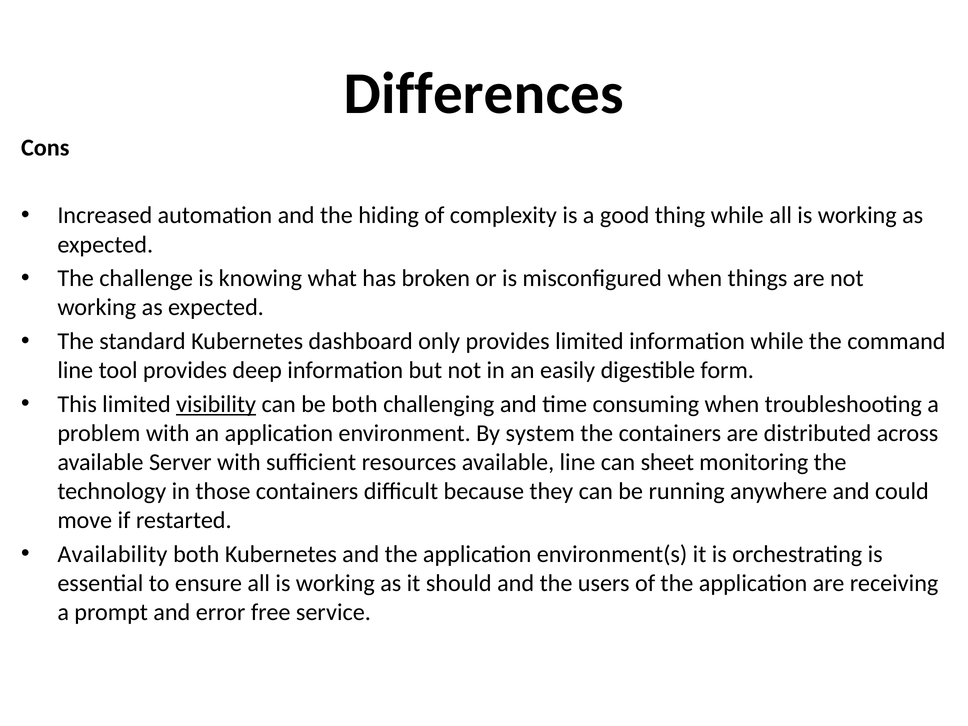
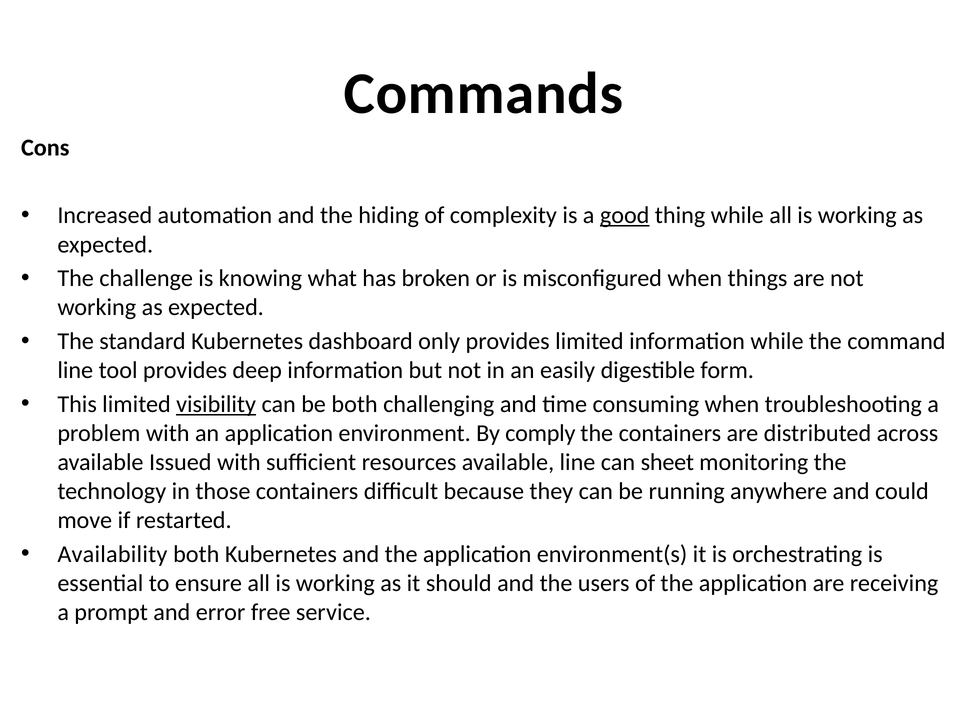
Differences: Differences -> Commands
good underline: none -> present
system: system -> comply
Server: Server -> Issued
